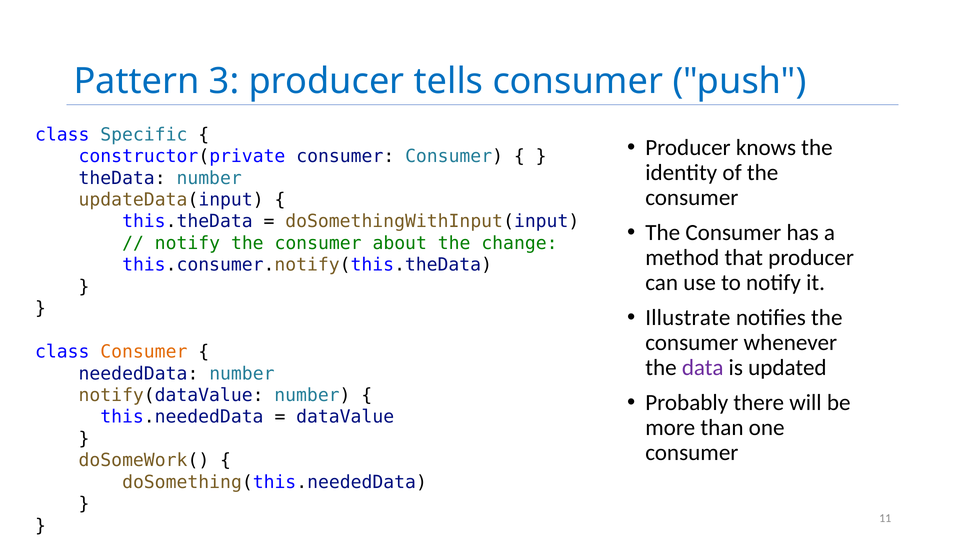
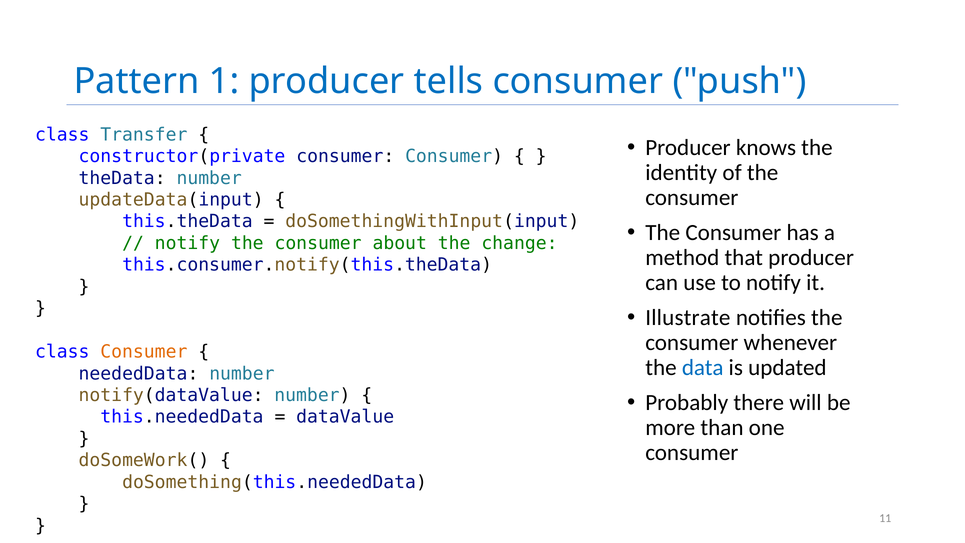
3: 3 -> 1
Specific: Specific -> Transfer
data colour: purple -> blue
